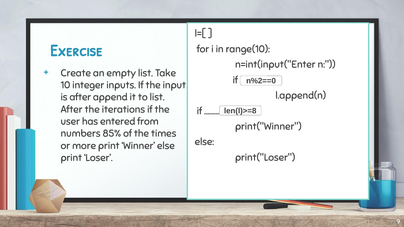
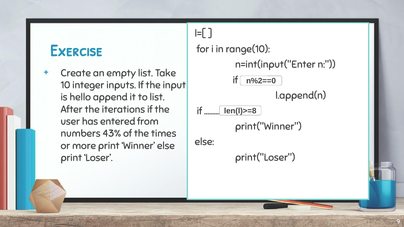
is after: after -> hello
85%: 85% -> 43%
